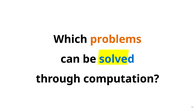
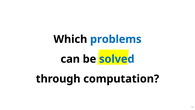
problems colour: orange -> blue
